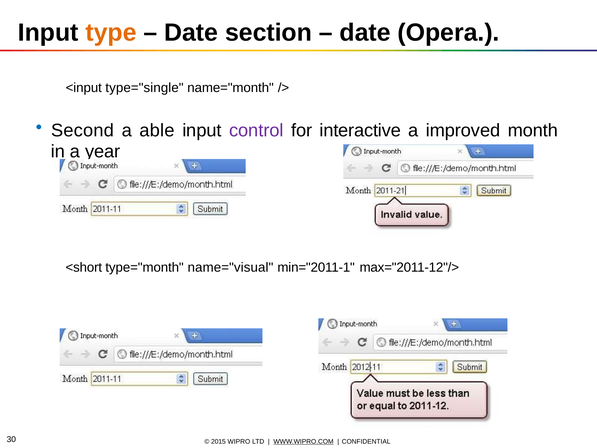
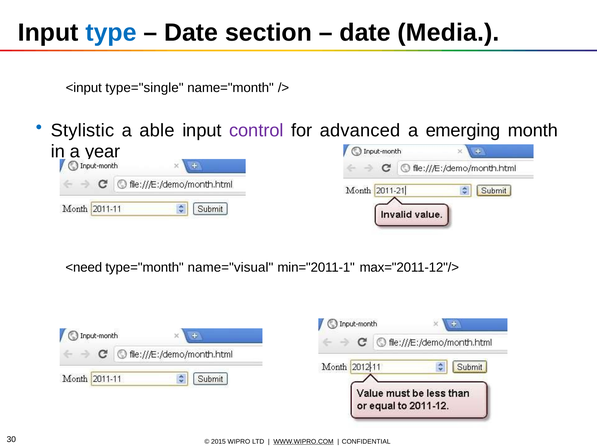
type colour: orange -> blue
Opera: Opera -> Media
Second: Second -> Stylistic
interactive: interactive -> advanced
improved: improved -> emerging
<short: <short -> <need
